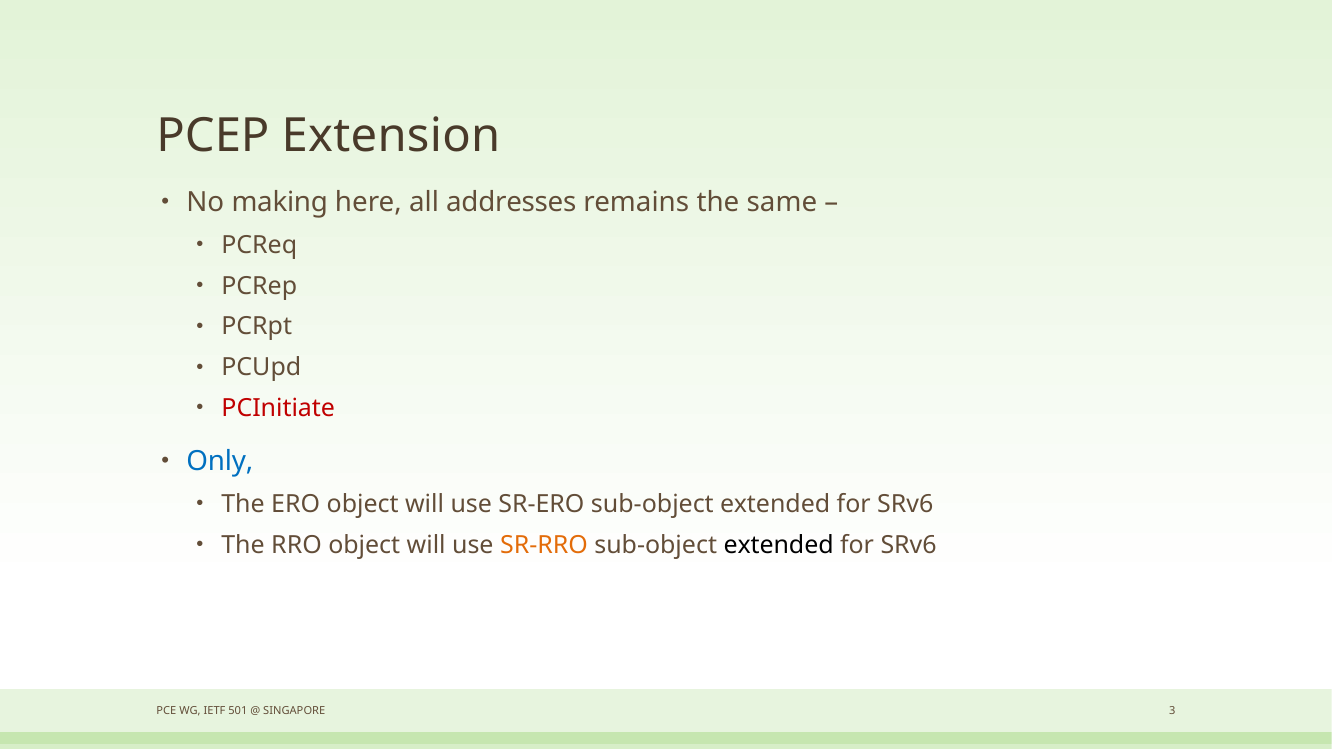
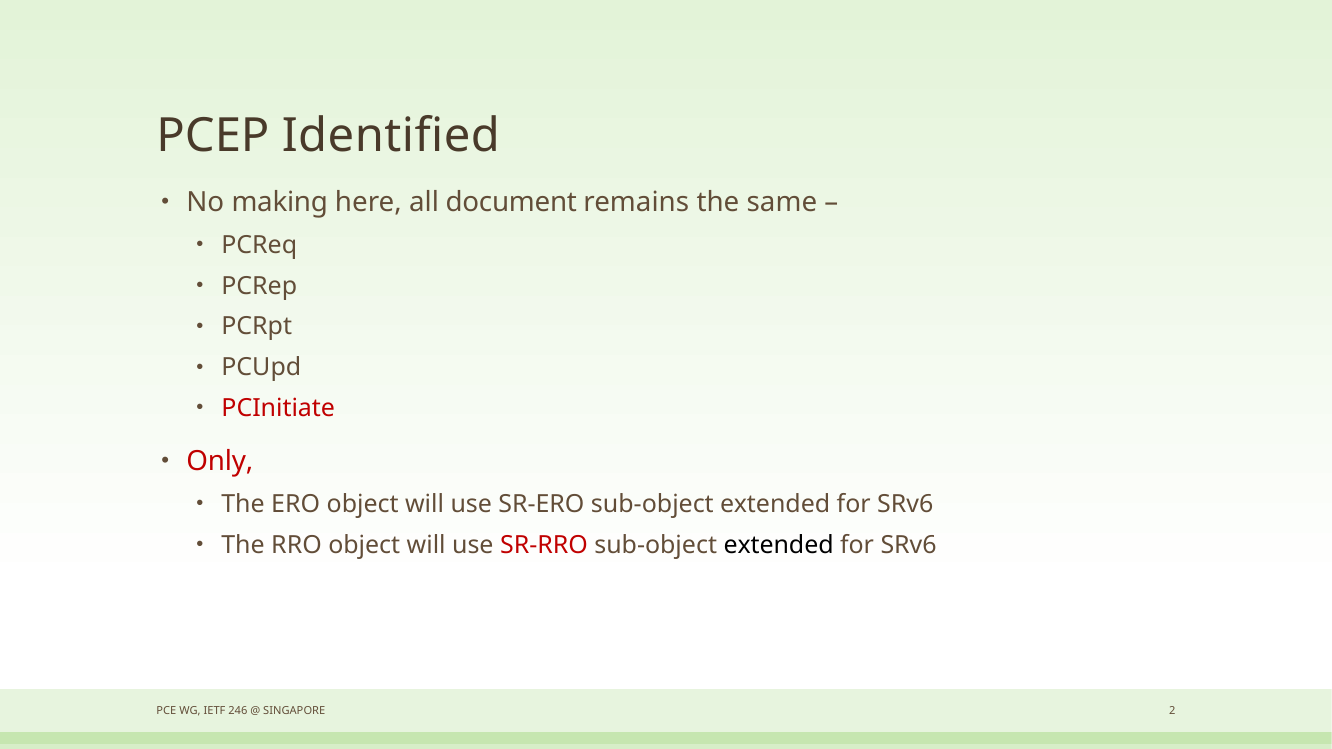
Extension: Extension -> Identified
addresses: addresses -> document
Only colour: blue -> red
SR-RRO colour: orange -> red
501: 501 -> 246
3: 3 -> 2
